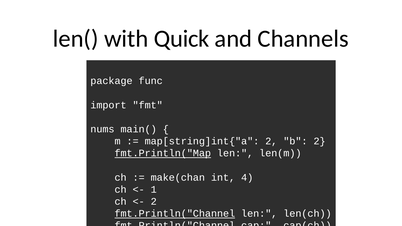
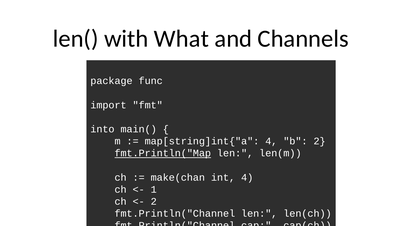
Quick: Quick -> What
nums: nums -> into
map[string]int{"a 2: 2 -> 4
fmt.Println("Channel at (175, 214) underline: present -> none
